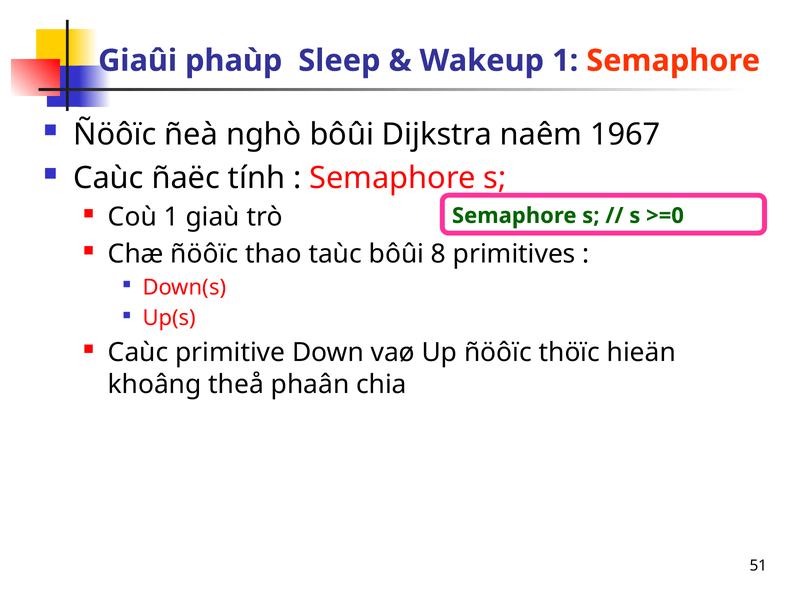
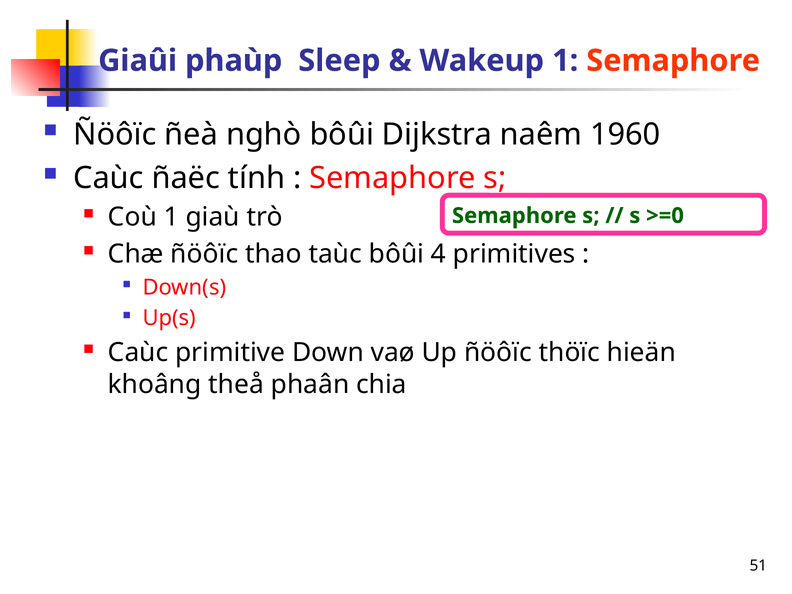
1967: 1967 -> 1960
8: 8 -> 4
